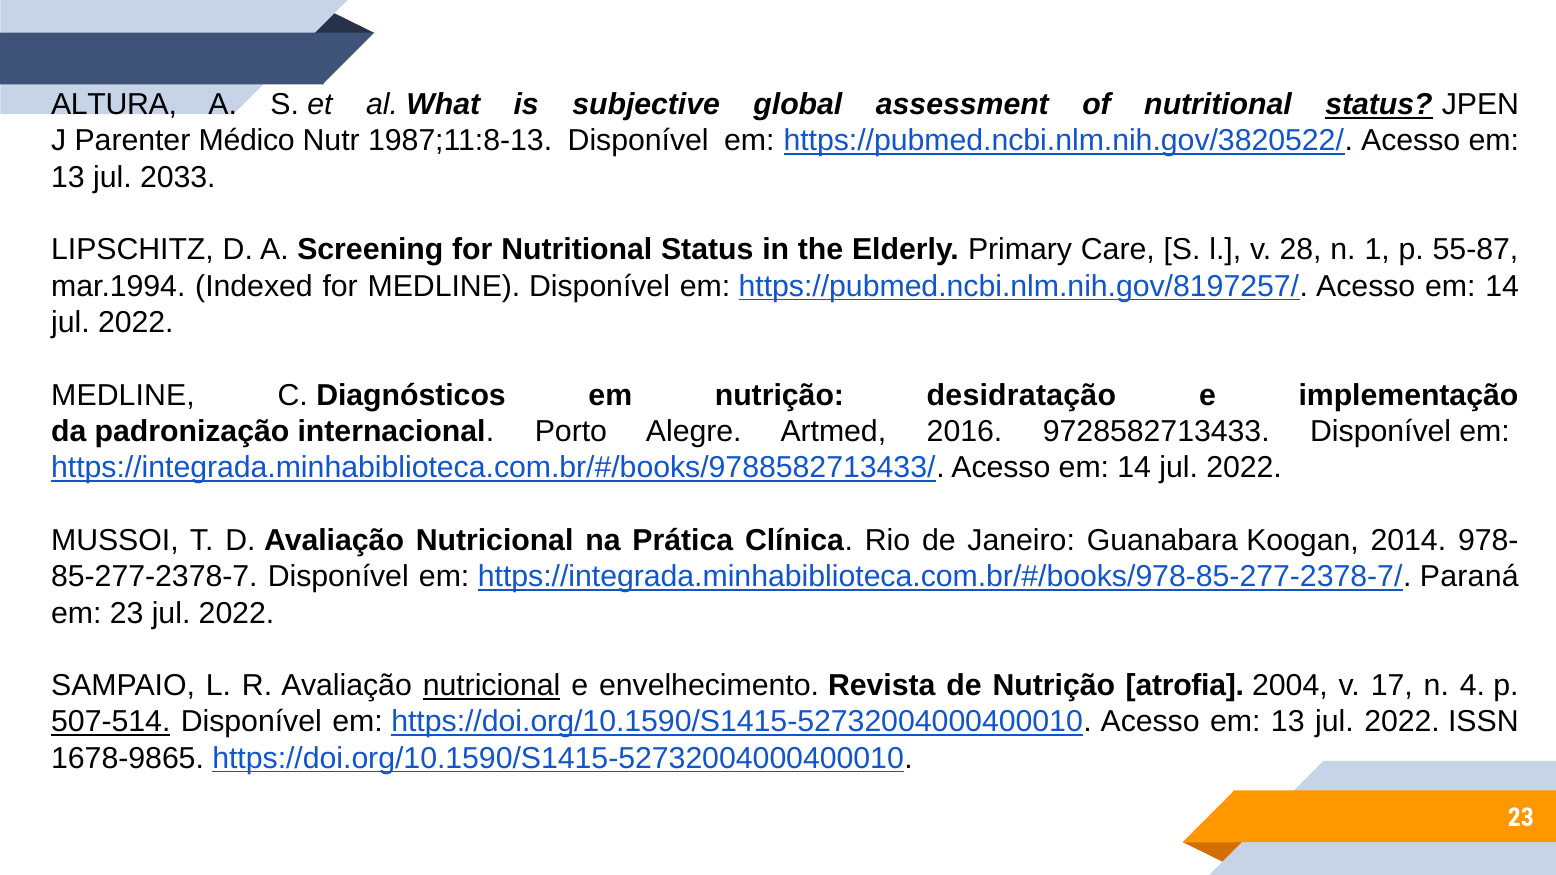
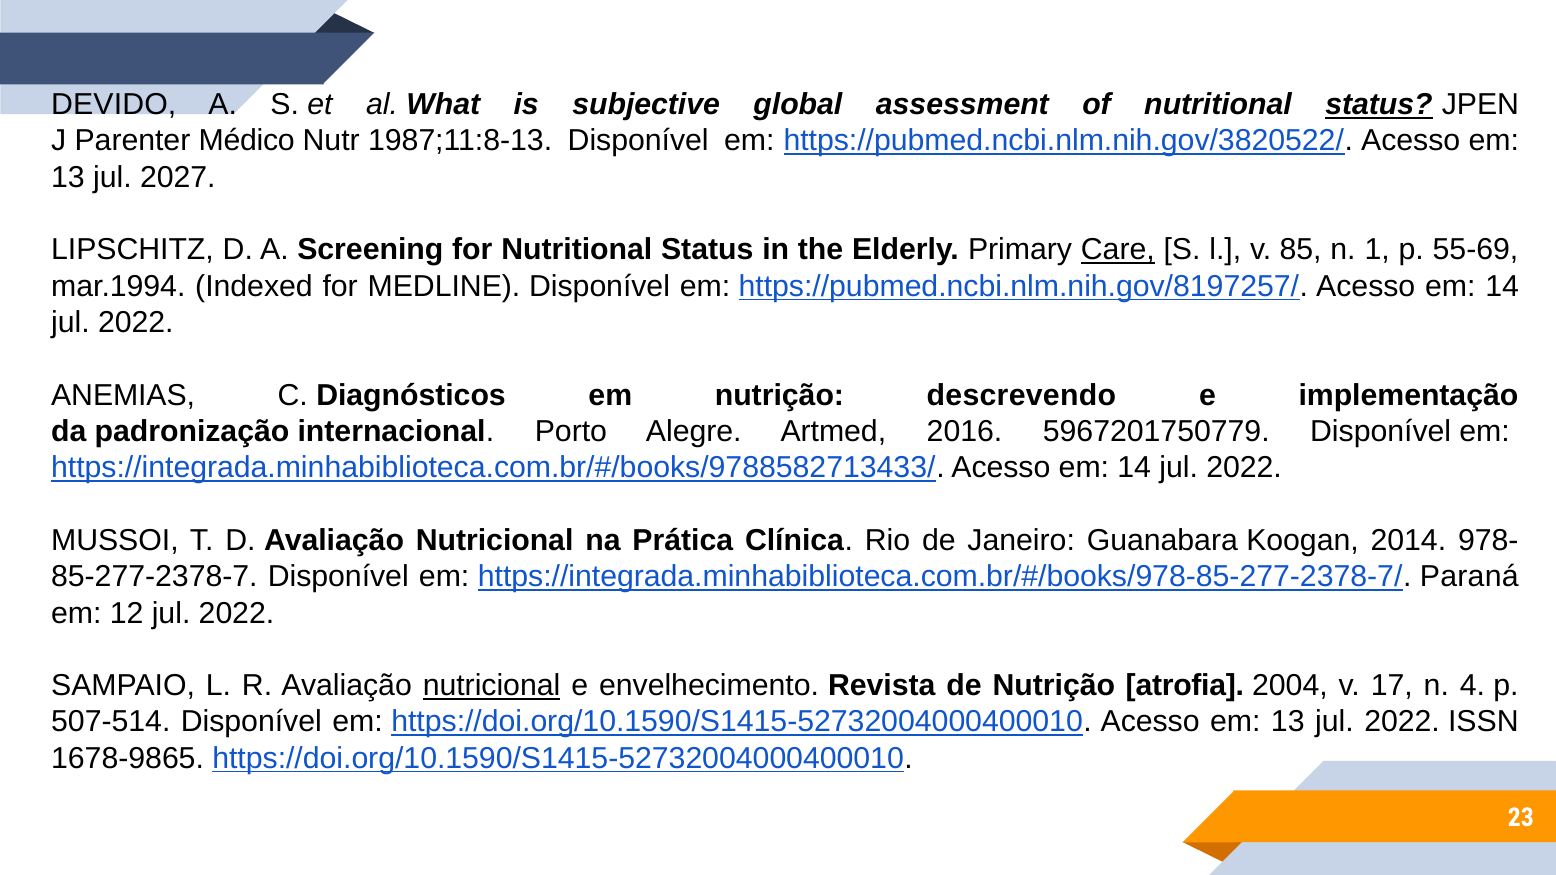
ALTURA: ALTURA -> DEVIDO
2033: 2033 -> 2027
Care underline: none -> present
28: 28 -> 85
55-87: 55-87 -> 55-69
MEDLINE at (123, 395): MEDLINE -> ANEMIAS
desidratação: desidratação -> descrevendo
9728582713433: 9728582713433 -> 5967201750779
em 23: 23 -> 12
507-514 underline: present -> none
